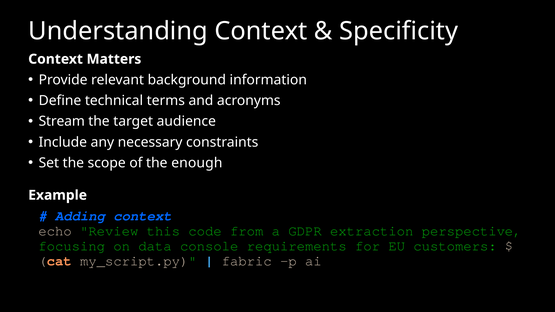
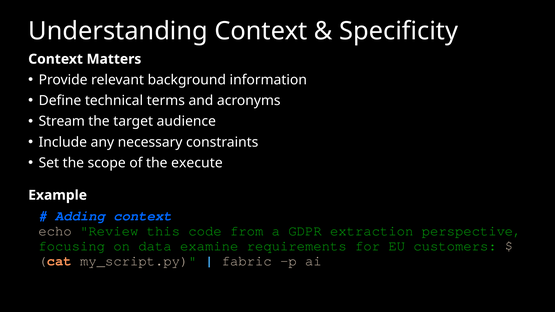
enough: enough -> execute
console: console -> examine
